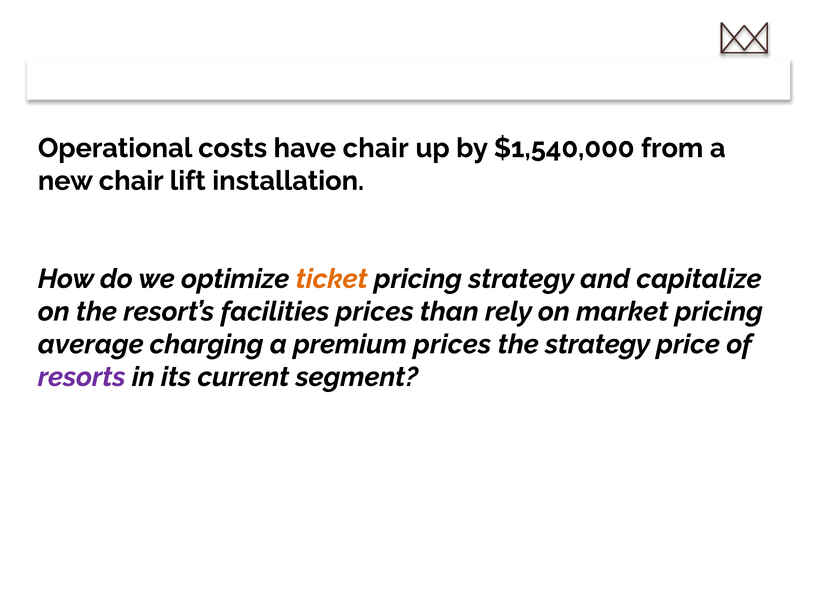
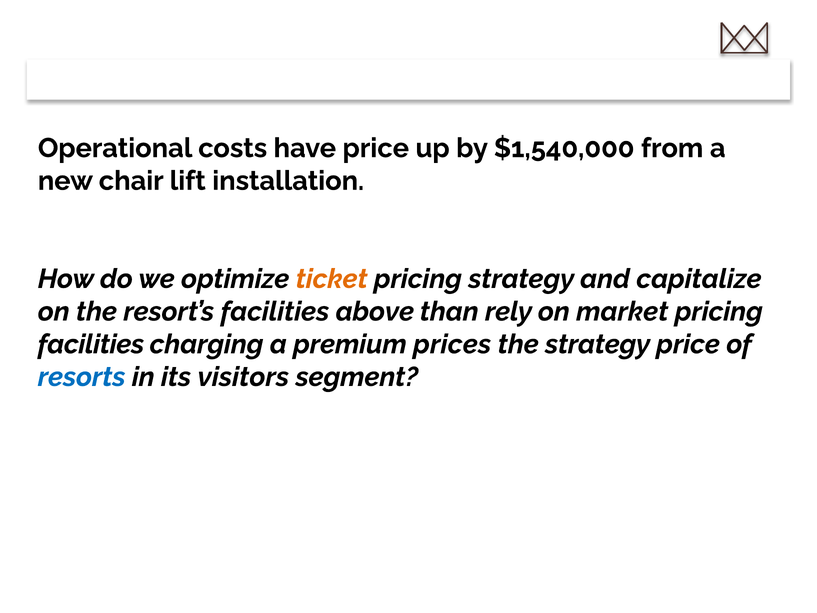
have chair: chair -> price
facilities prices: prices -> above
average at (91, 344): average -> facilities
resorts colour: purple -> blue
current: current -> visitors
